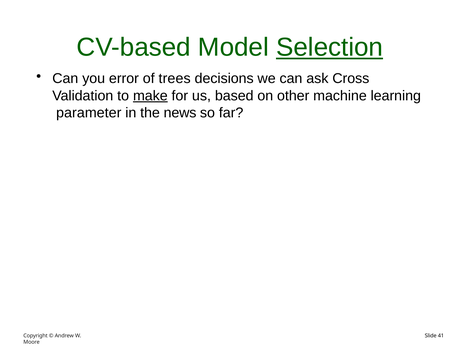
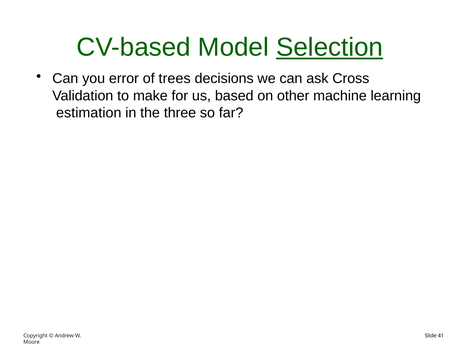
make underline: present -> none
parameter: parameter -> estimation
news: news -> three
